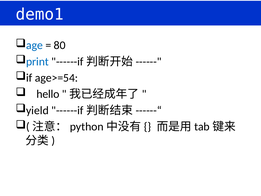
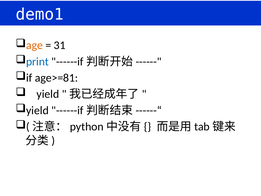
age colour: blue -> orange
80: 80 -> 31
age>=54: age>=54 -> age>=81
hello at (48, 94): hello -> yield
